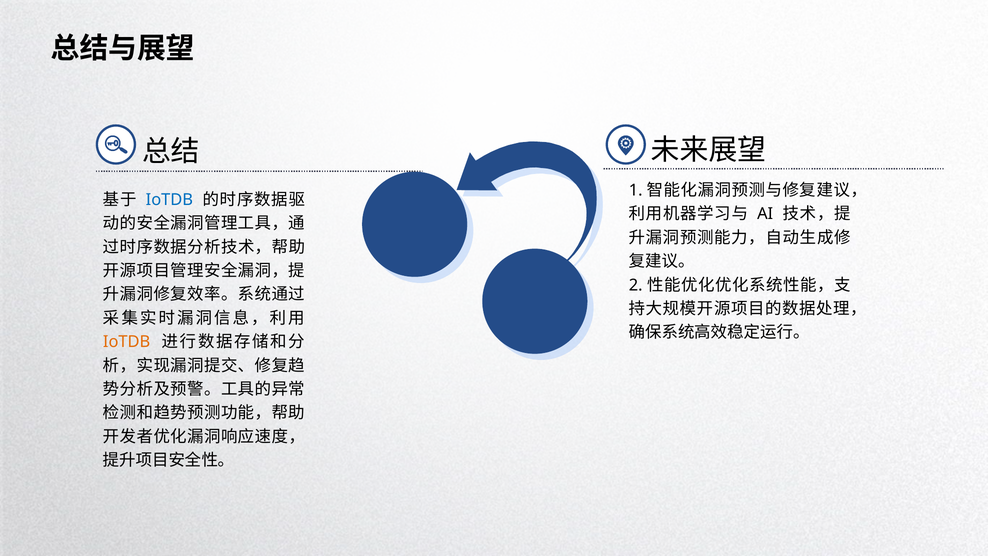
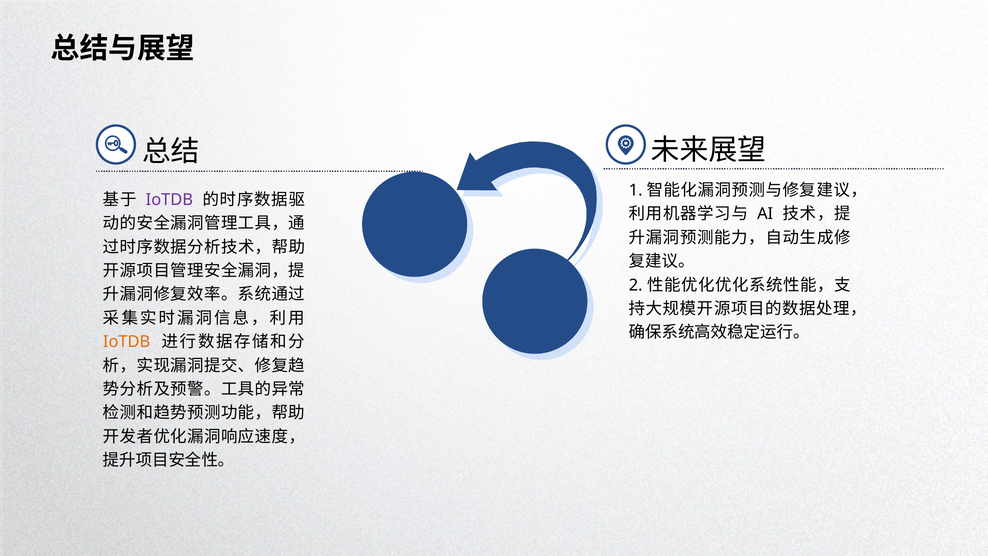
IoTDB at (169, 200) colour: blue -> purple
